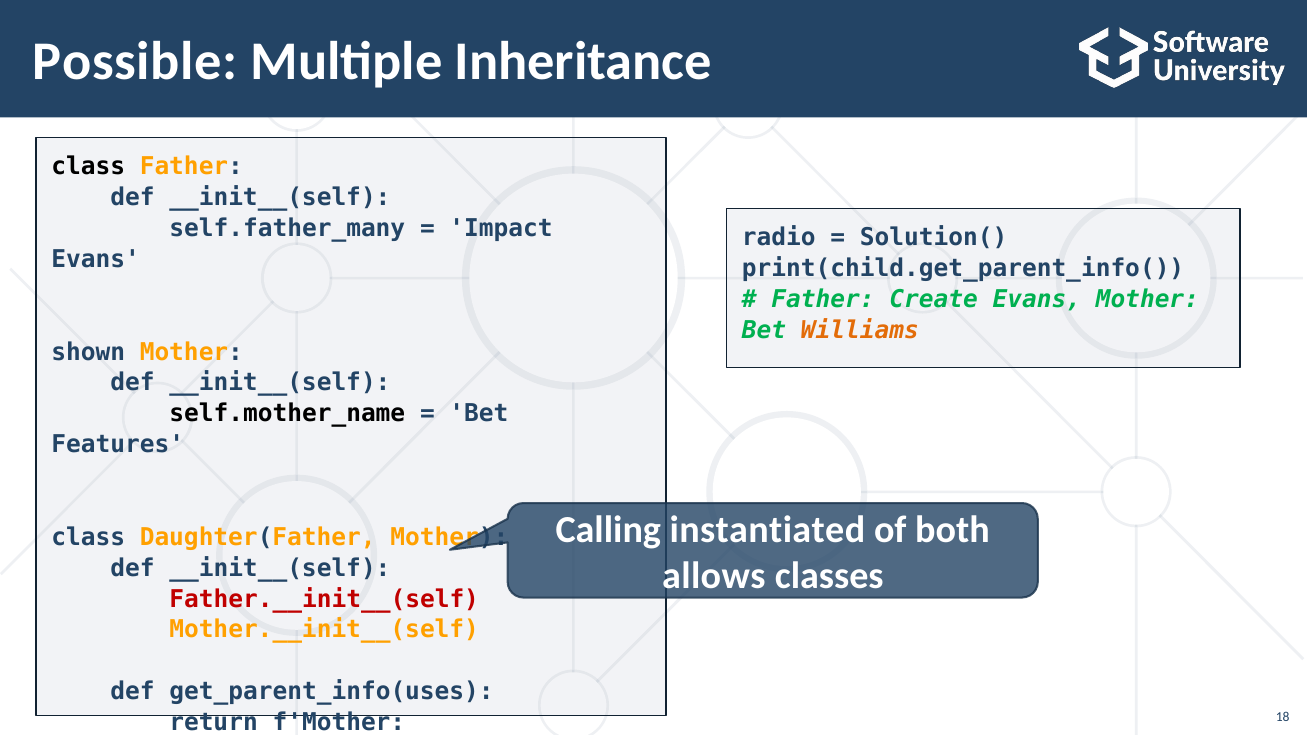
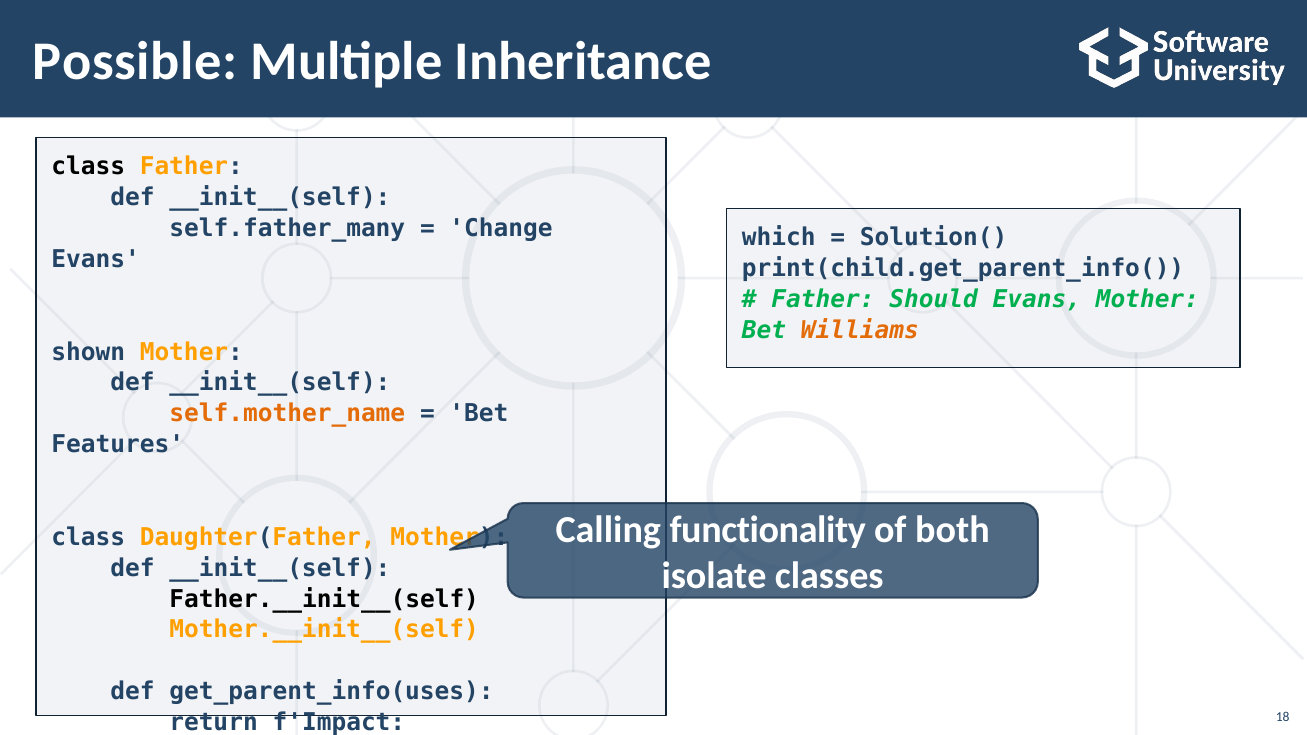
Impact: Impact -> Change
radio: radio -> which
Create: Create -> Should
self.mother_name at (287, 414) colour: black -> orange
instantiated: instantiated -> functionality
allows: allows -> isolate
Father.__init__(self colour: red -> black
f'Mother: f'Mother -> f'Impact
